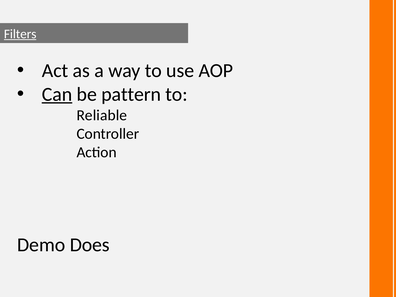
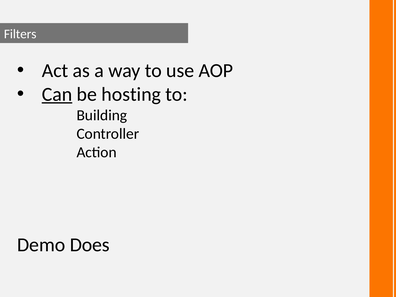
Filters underline: present -> none
pattern: pattern -> hosting
Reliable: Reliable -> Building
